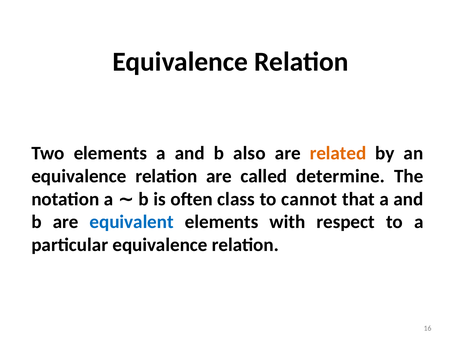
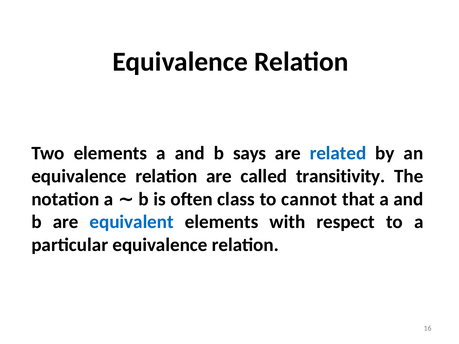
also: also -> says
related colour: orange -> blue
determine: determine -> transitivity
